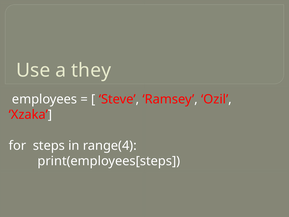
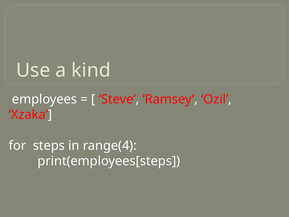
they: they -> kind
